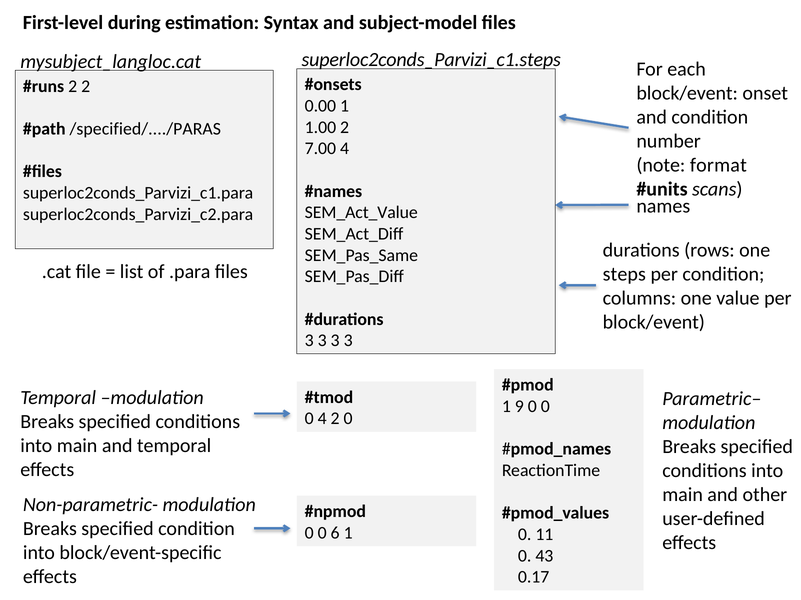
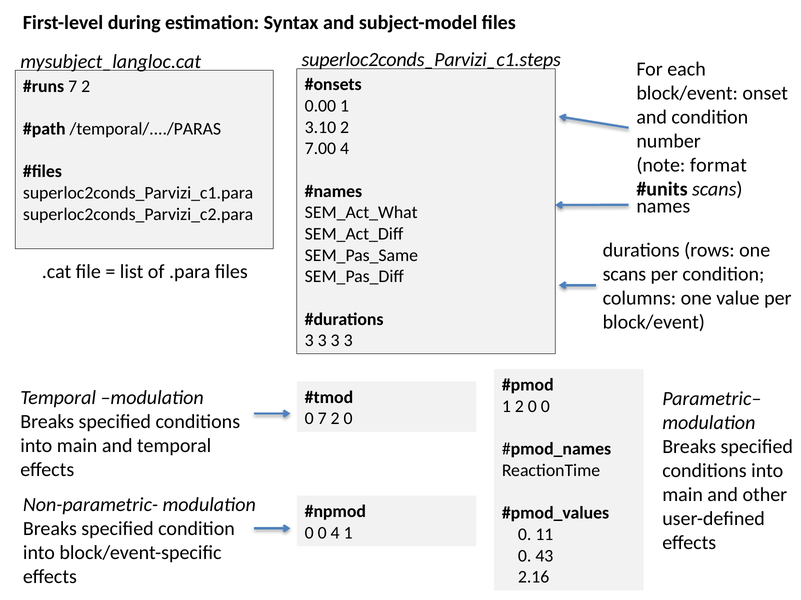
2 at (73, 86): 2 -> 7
1.00: 1.00 -> 3.10
/specified/..../PARAS: /specified/..../PARAS -> /temporal/..../PARAS
SEM_Act_Value: SEM_Act_Value -> SEM_Act_What
steps at (624, 274): steps -> scans
1 9: 9 -> 2
0 4: 4 -> 7
0 6: 6 -> 4
0.17: 0.17 -> 2.16
